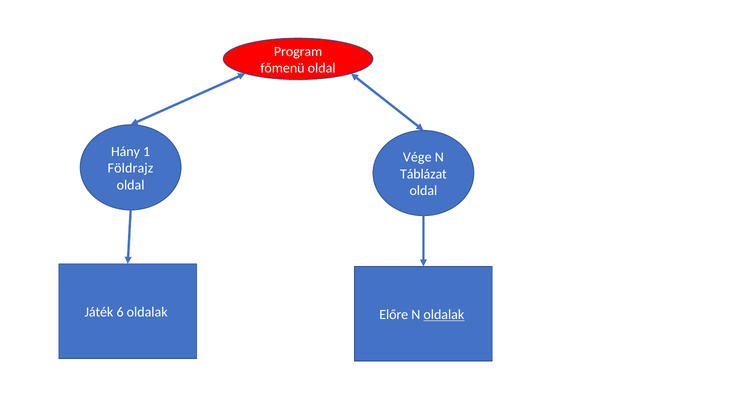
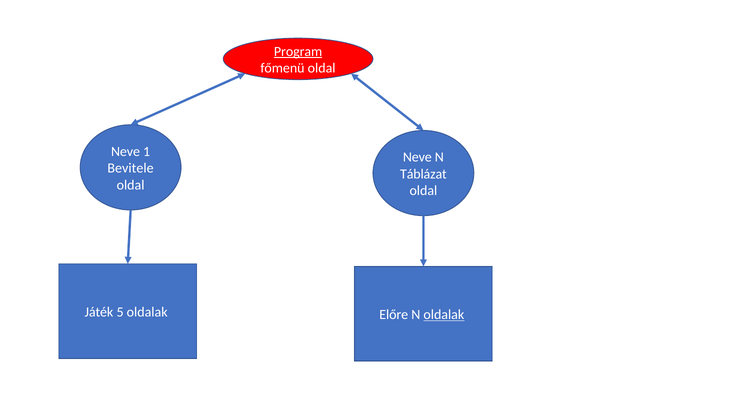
Program underline: none -> present
Hány at (125, 151): Hány -> Neve
Vége at (417, 157): Vége -> Neve
Földrajz: Földrajz -> Bevitele
6: 6 -> 5
